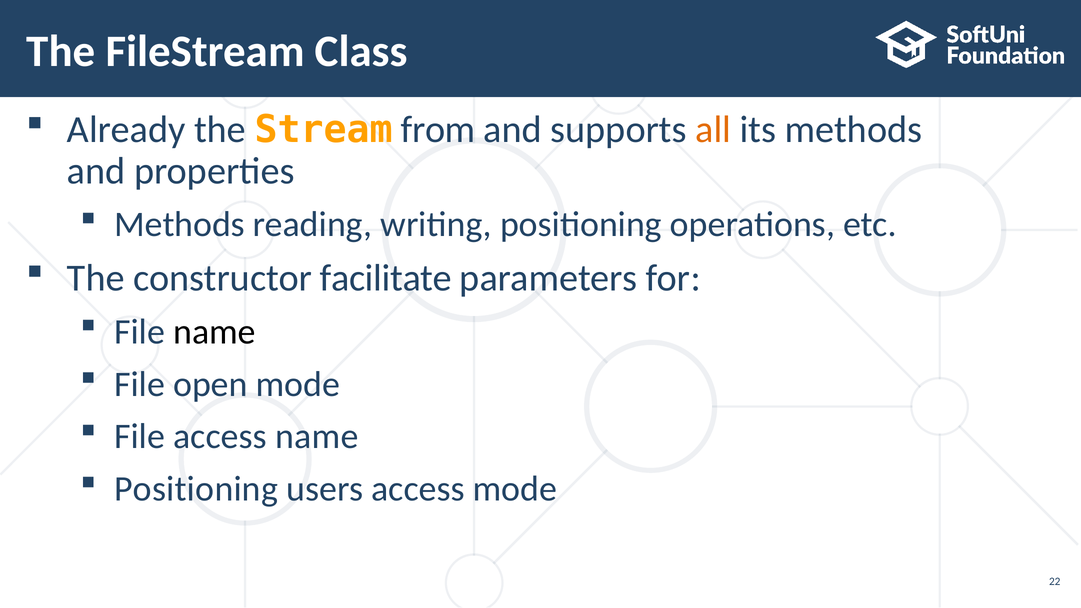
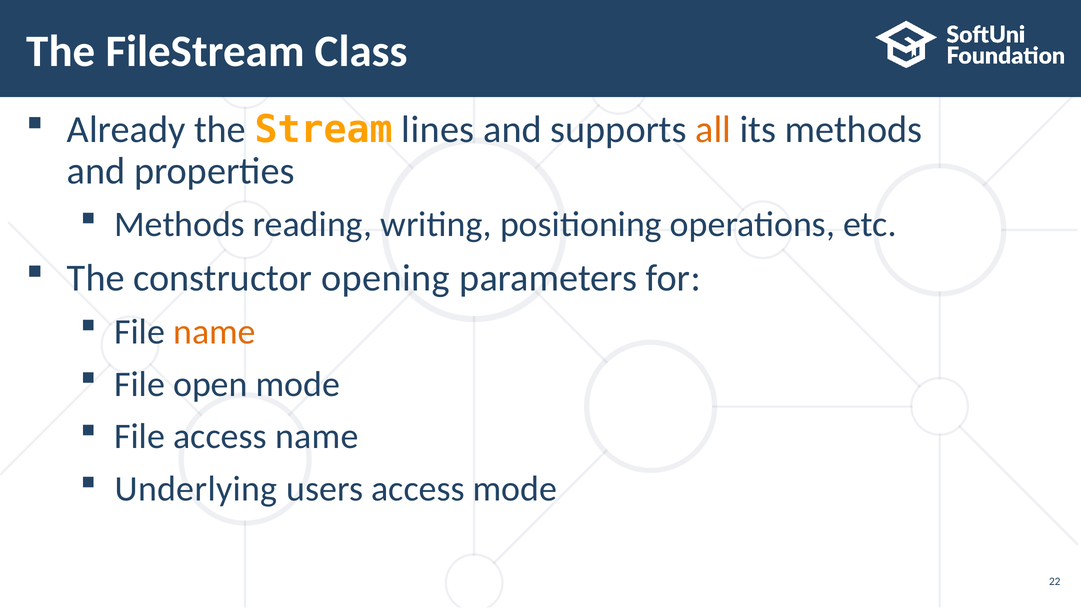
from: from -> lines
facilitate: facilitate -> opening
name at (214, 332) colour: black -> orange
Positioning at (196, 489): Positioning -> Underlying
